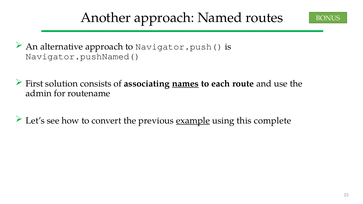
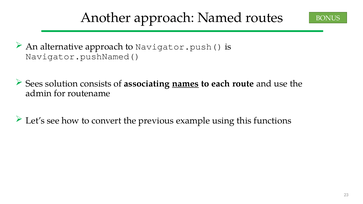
First: First -> Sees
example underline: present -> none
complete: complete -> functions
